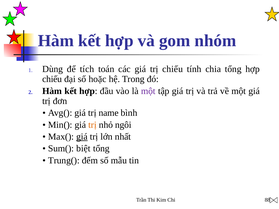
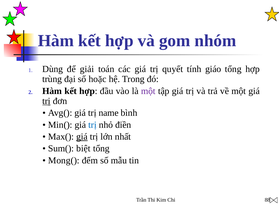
tích: tích -> giải
trị chiếu: chiếu -> quyết
chia: chia -> giáo
chiếu at (52, 79): chiếu -> trùng
trị at (46, 101) underline: none -> present
trị at (92, 125) colour: orange -> blue
ngôi: ngôi -> điền
Trung(: Trung( -> Mong(
